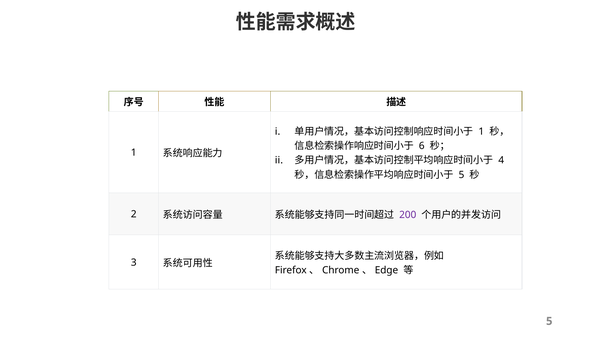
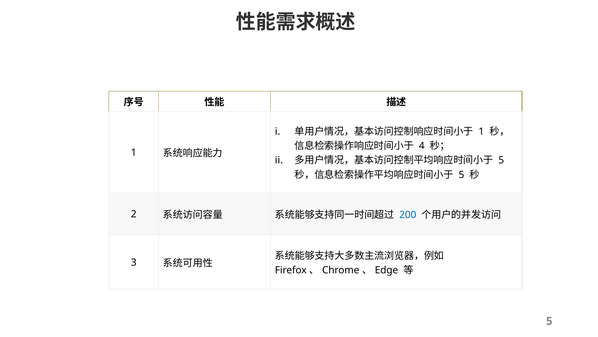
6: 6 -> 4
4 at (501, 160): 4 -> 5
200 colour: purple -> blue
